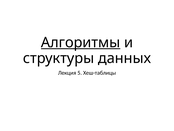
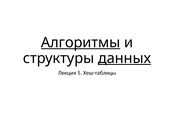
данных underline: none -> present
